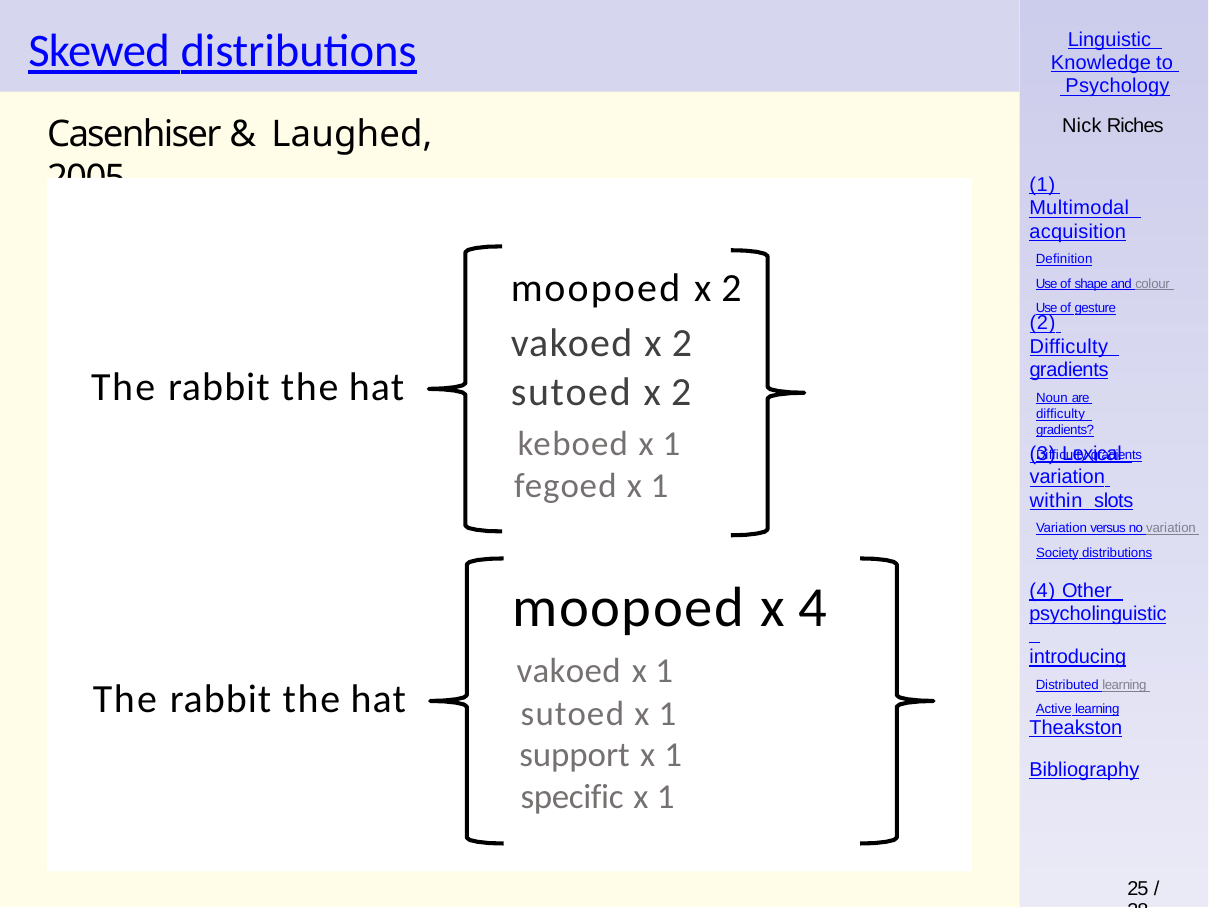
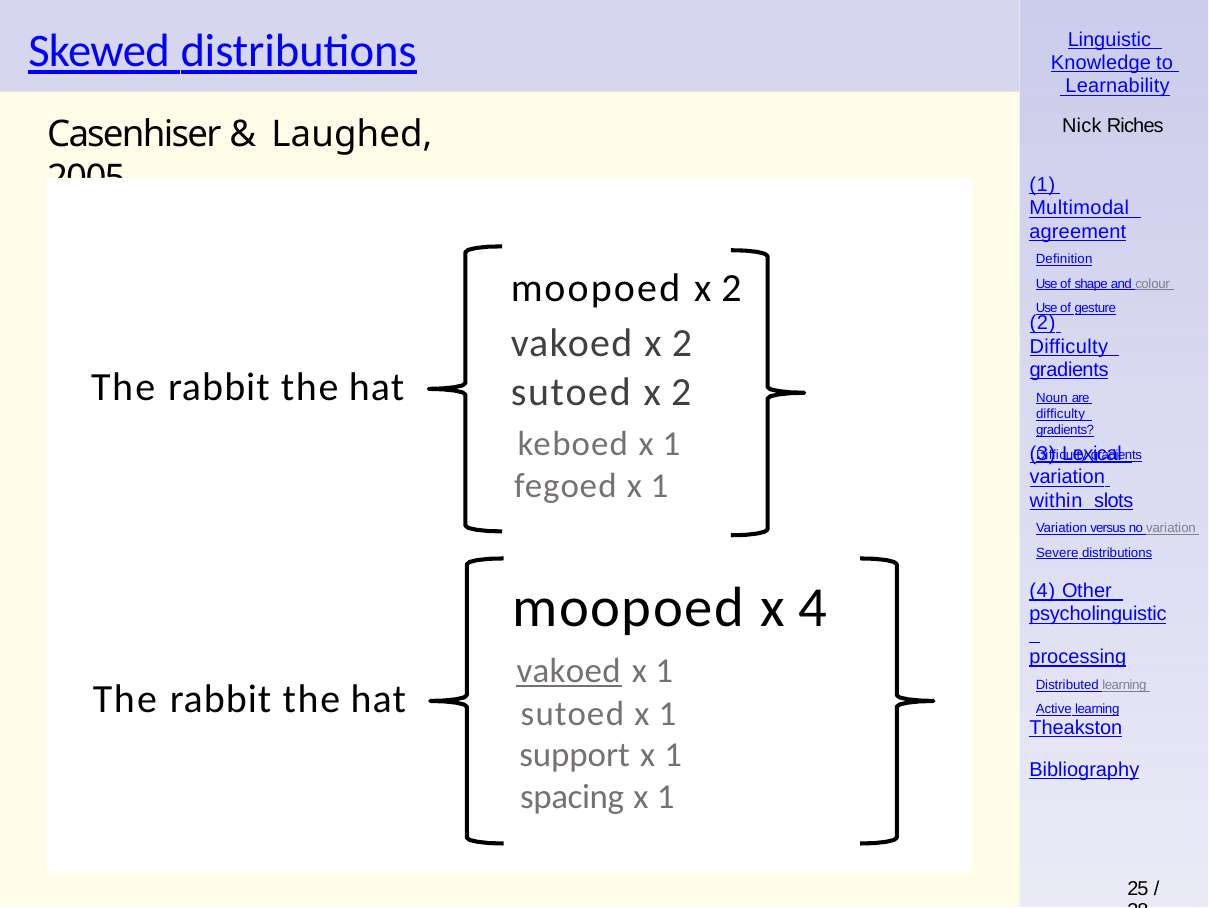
Psychology: Psychology -> Learnability
acquisition: acquisition -> agreement
Society: Society -> Severe
introducing: introducing -> processing
vakoed at (569, 670) underline: none -> present
specific: specific -> spacing
